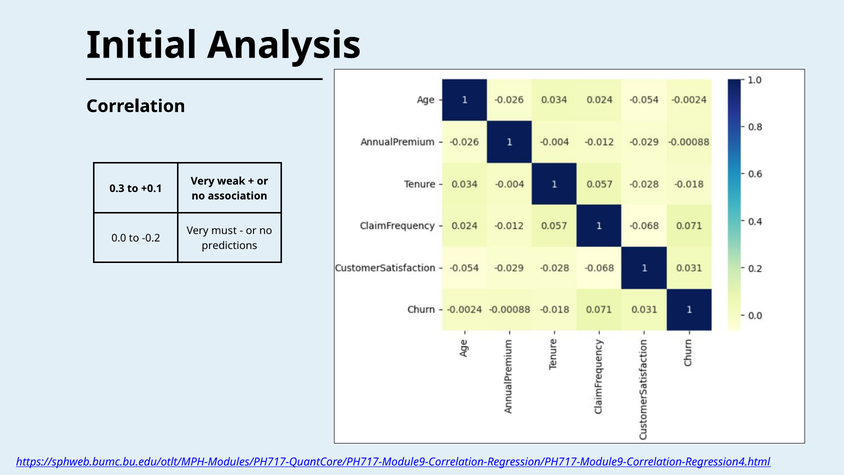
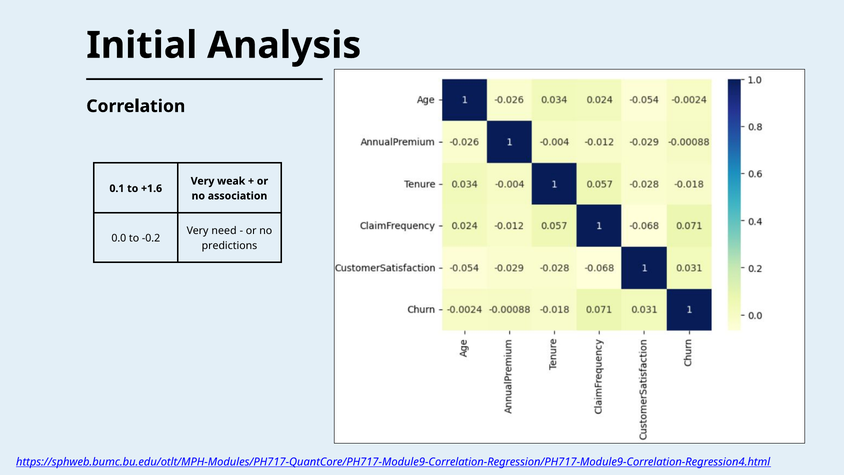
0.3: 0.3 -> 0.1
+0.1: +0.1 -> +1.6
must: must -> need
